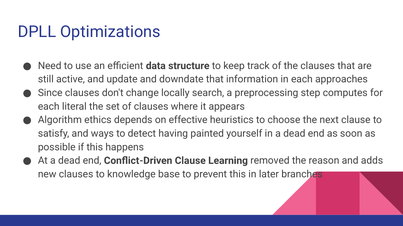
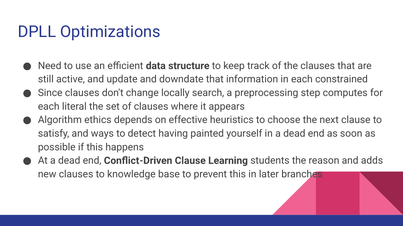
approaches: approaches -> constrained
removed: removed -> students
